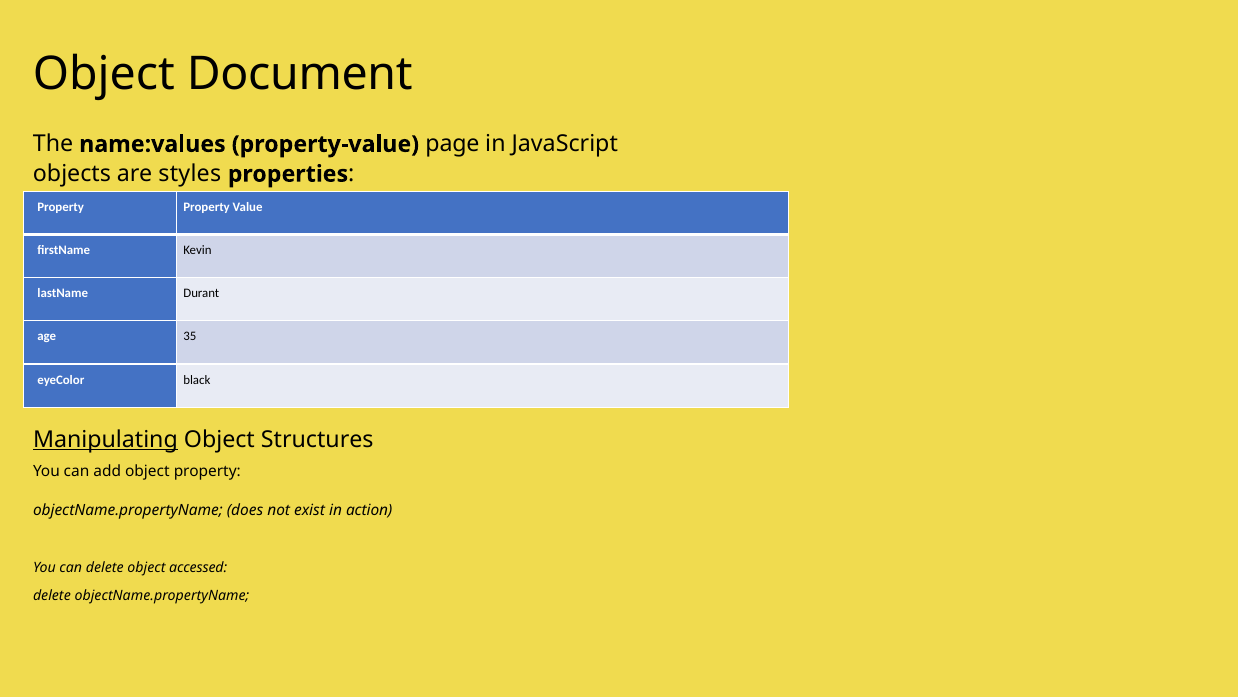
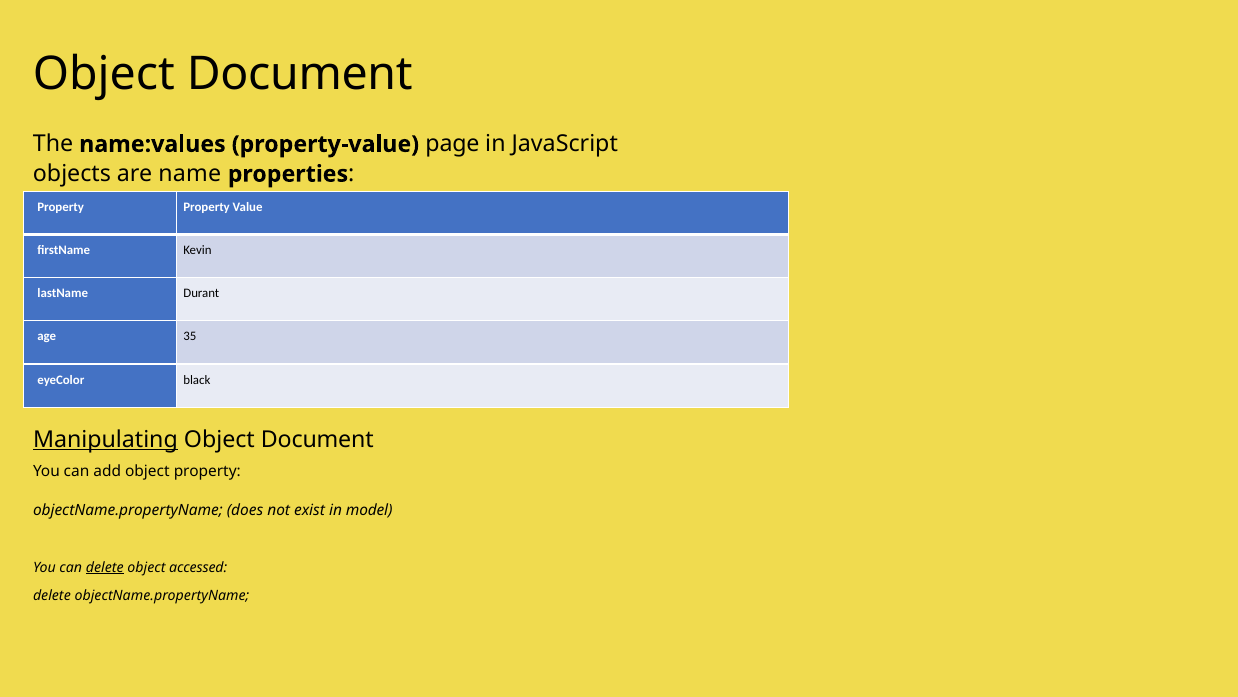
styles: styles -> name
Structures at (317, 439): Structures -> Document
action: action -> model
delete at (105, 567) underline: none -> present
